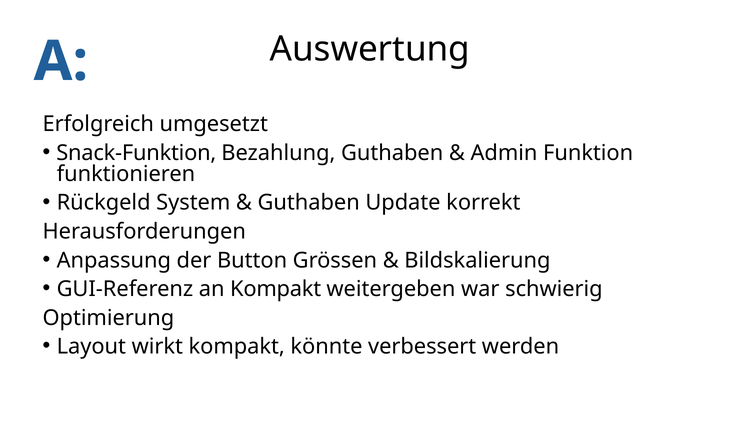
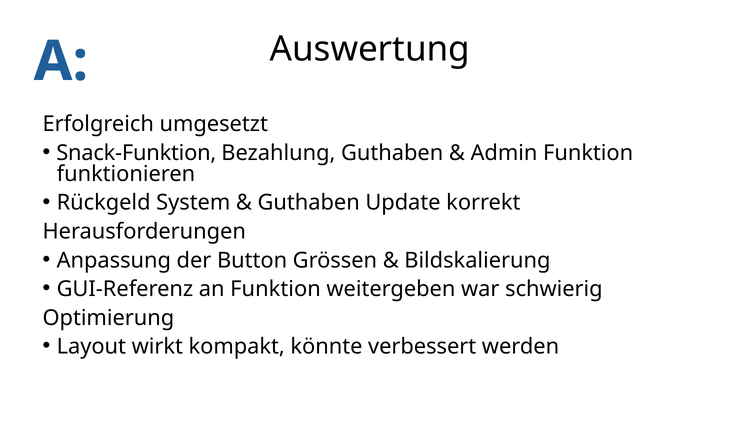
an Kompakt: Kompakt -> Funktion
